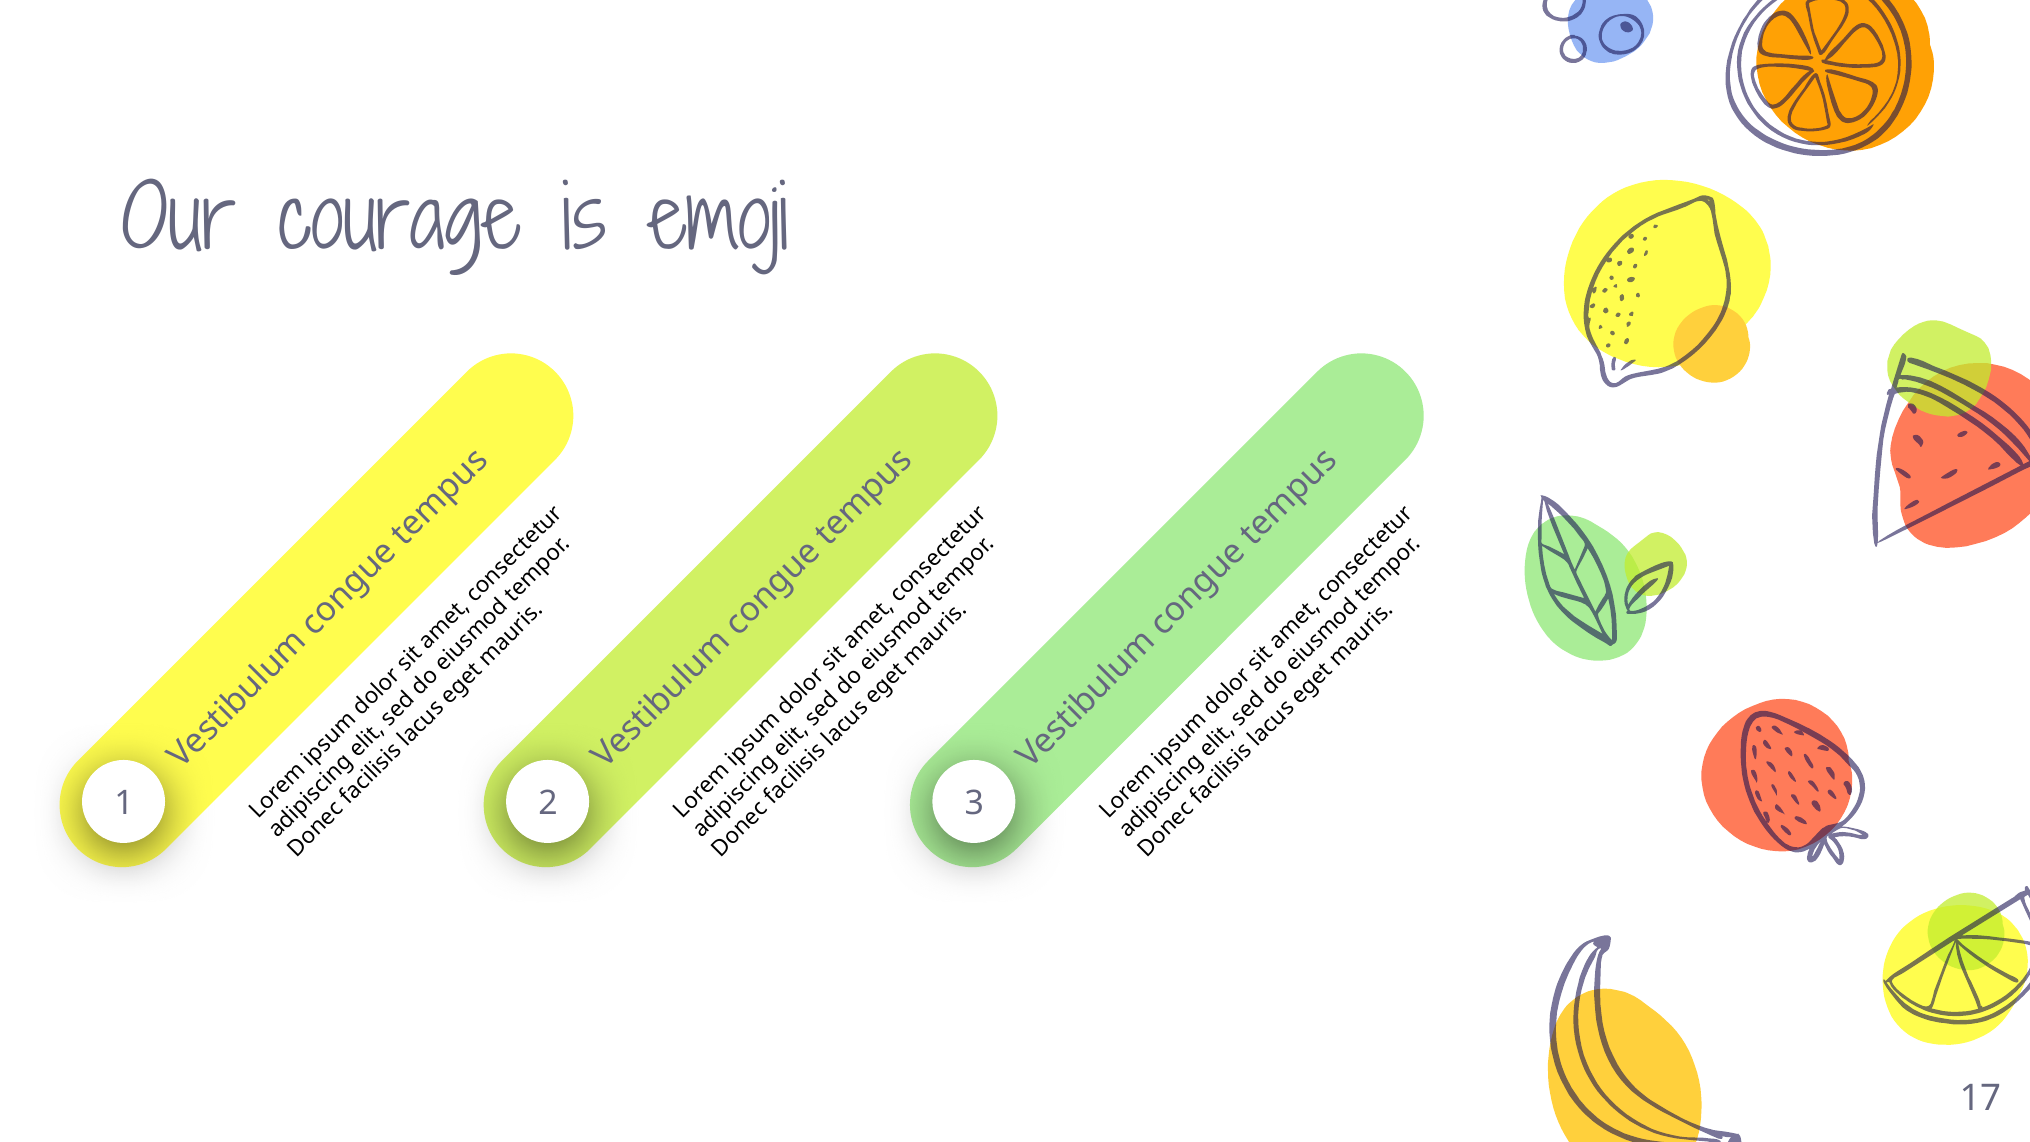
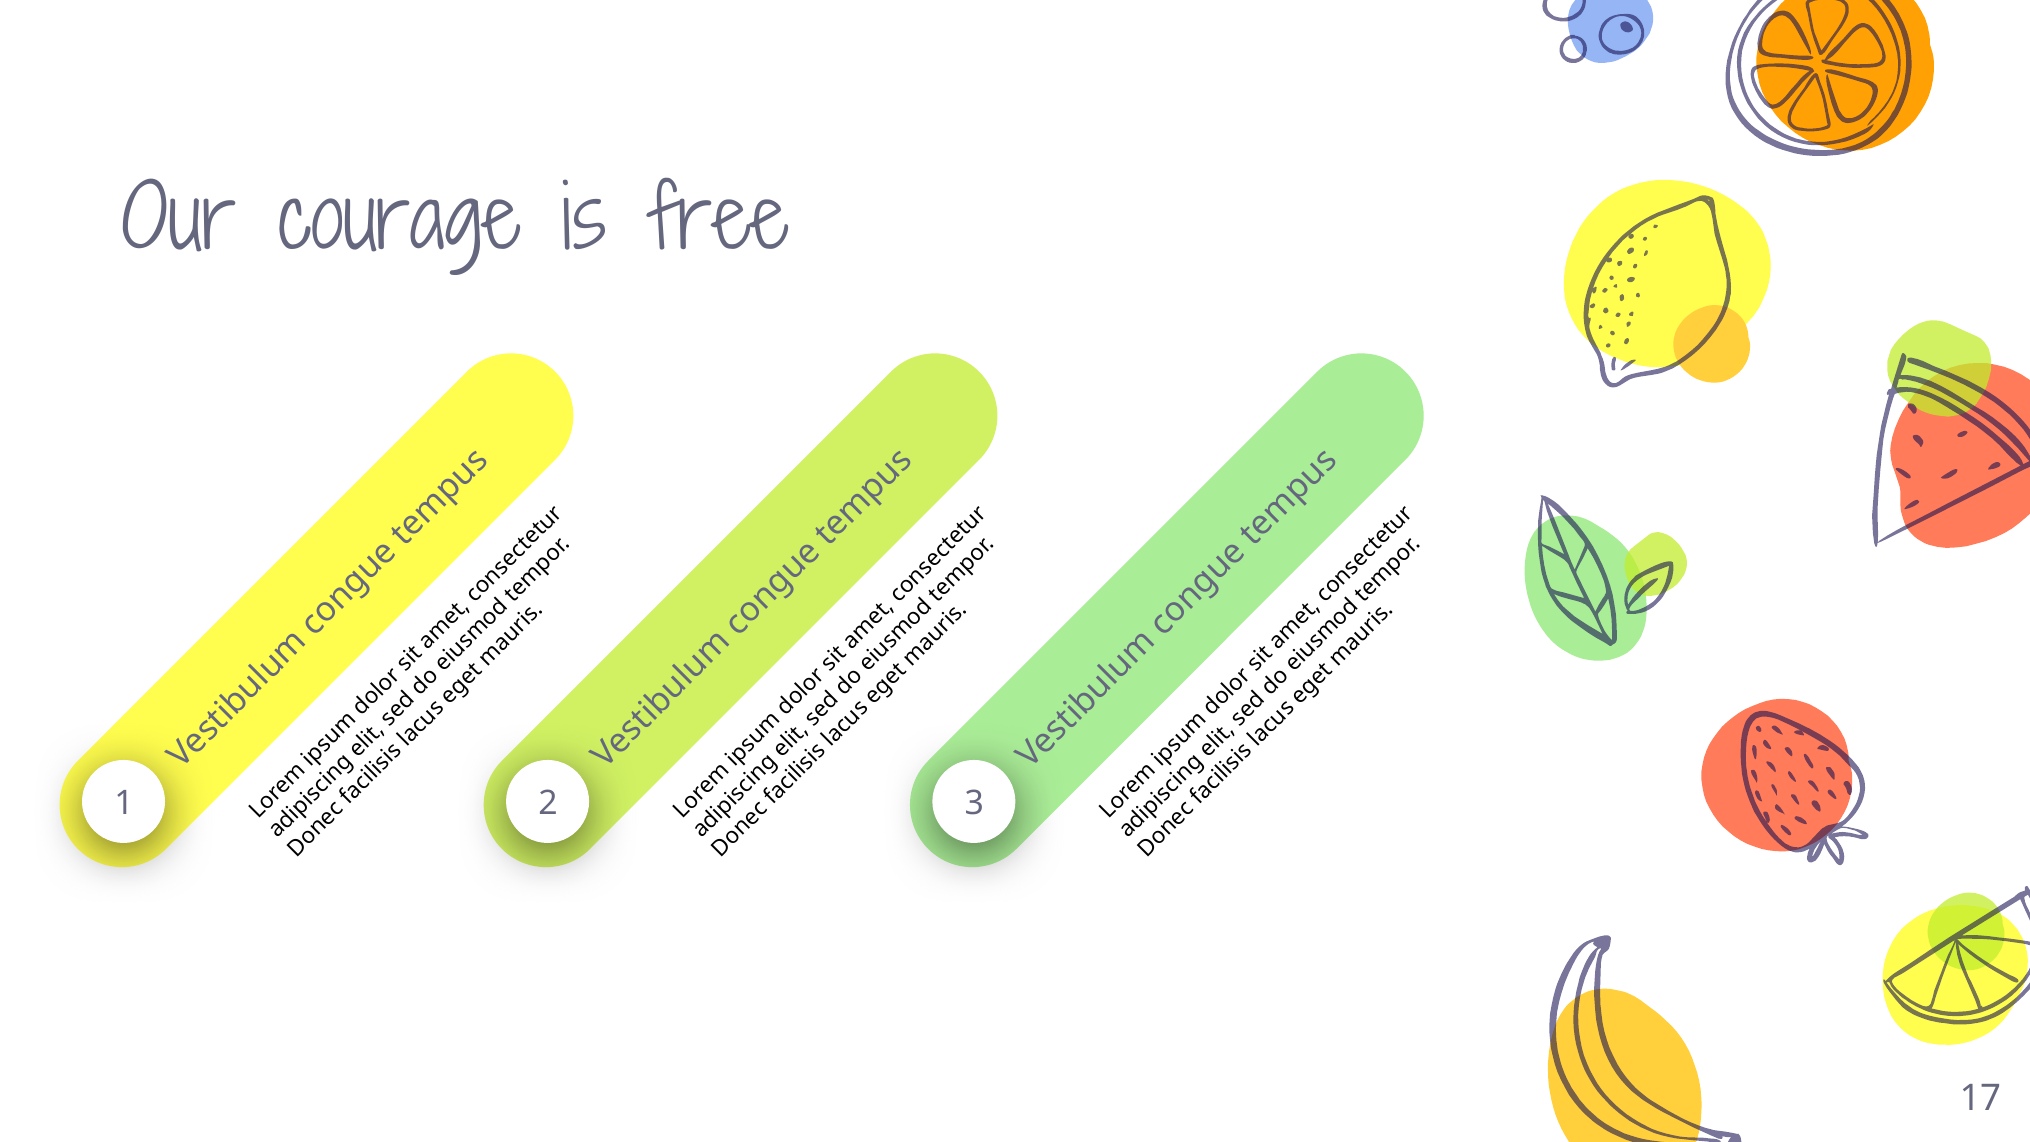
emoji: emoji -> free
